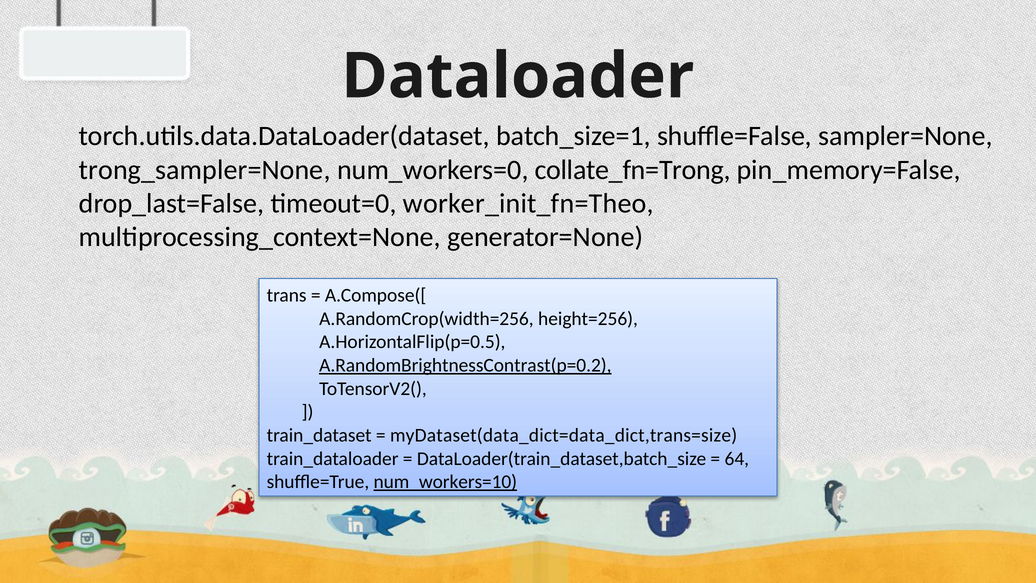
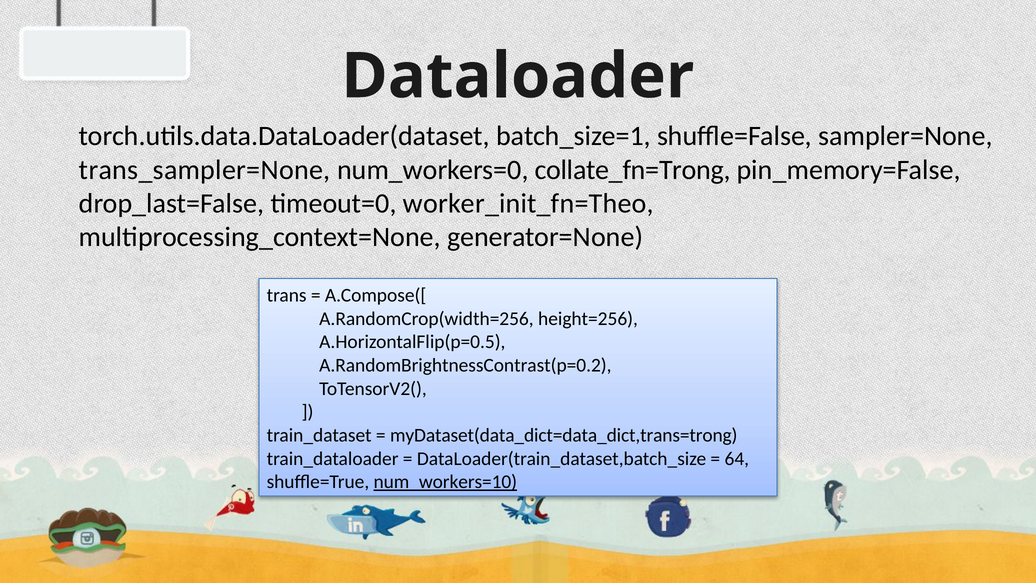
trong_sampler=None: trong_sampler=None -> trans_sampler=None
A.RandomBrightnessContrast(p=0.2 underline: present -> none
myDataset(data_dict=data_dict,trans=size: myDataset(data_dict=data_dict,trans=size -> myDataset(data_dict=data_dict,trans=trong
